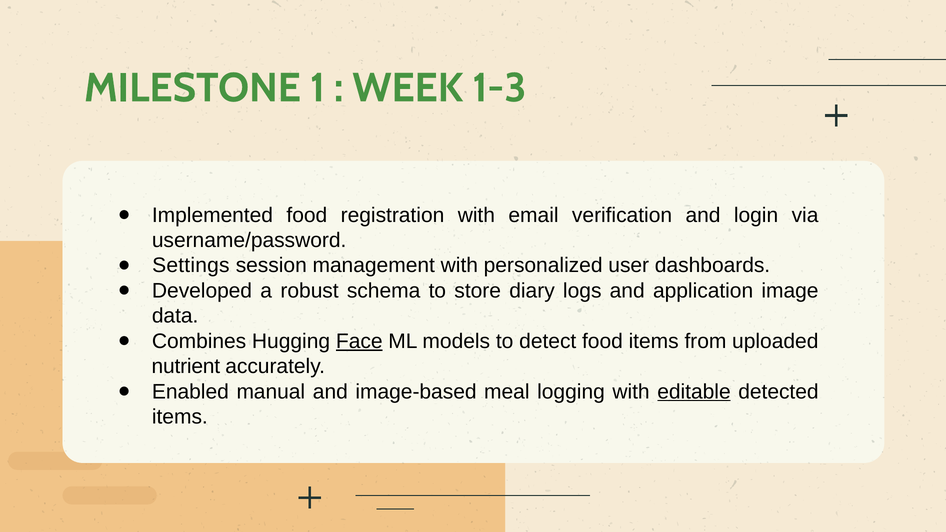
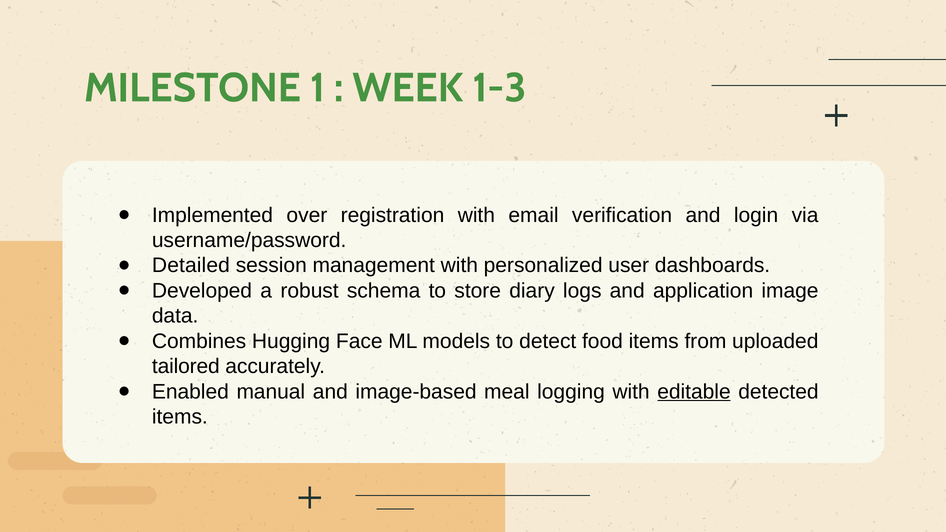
Implemented food: food -> over
Settings: Settings -> Detailed
Face underline: present -> none
nutrient: nutrient -> tailored
